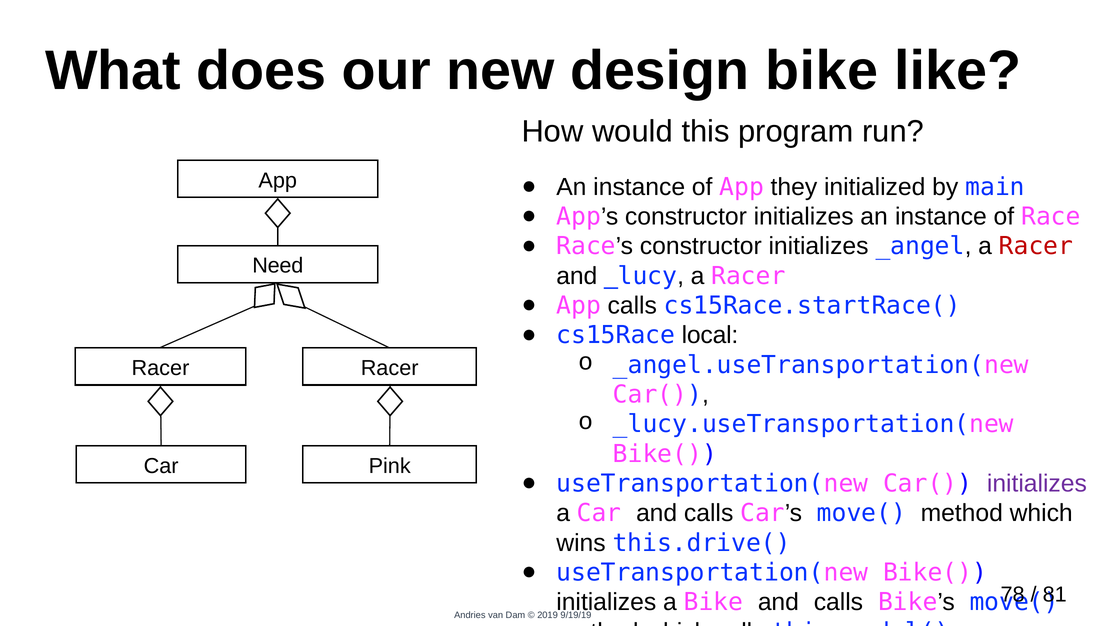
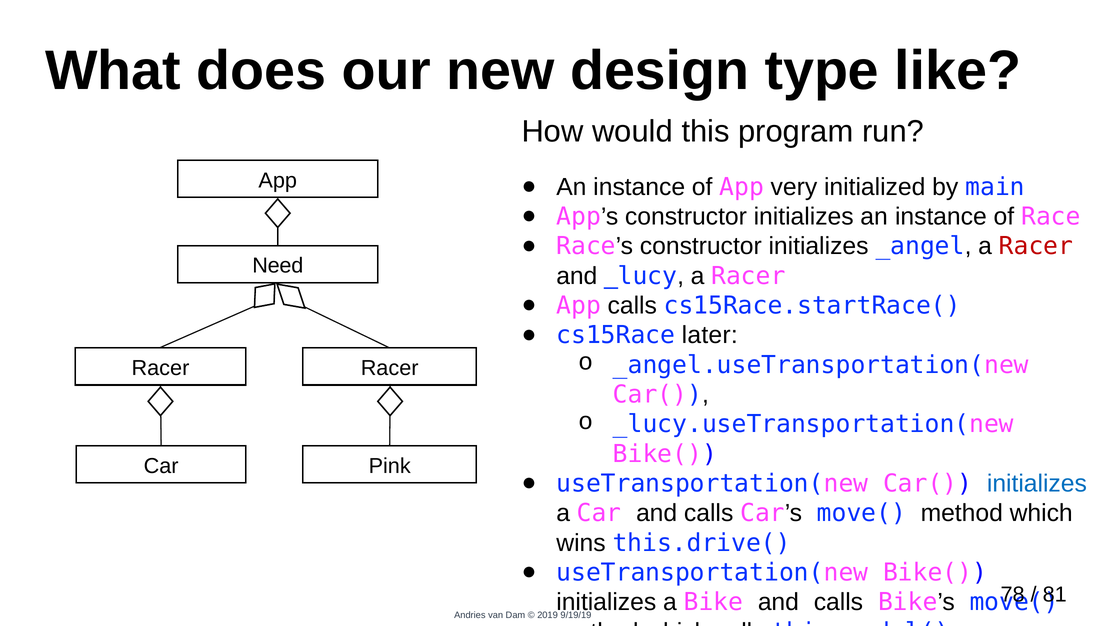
design bike: bike -> type
they: they -> very
local: local -> later
initializes at (1037, 484) colour: purple -> blue
